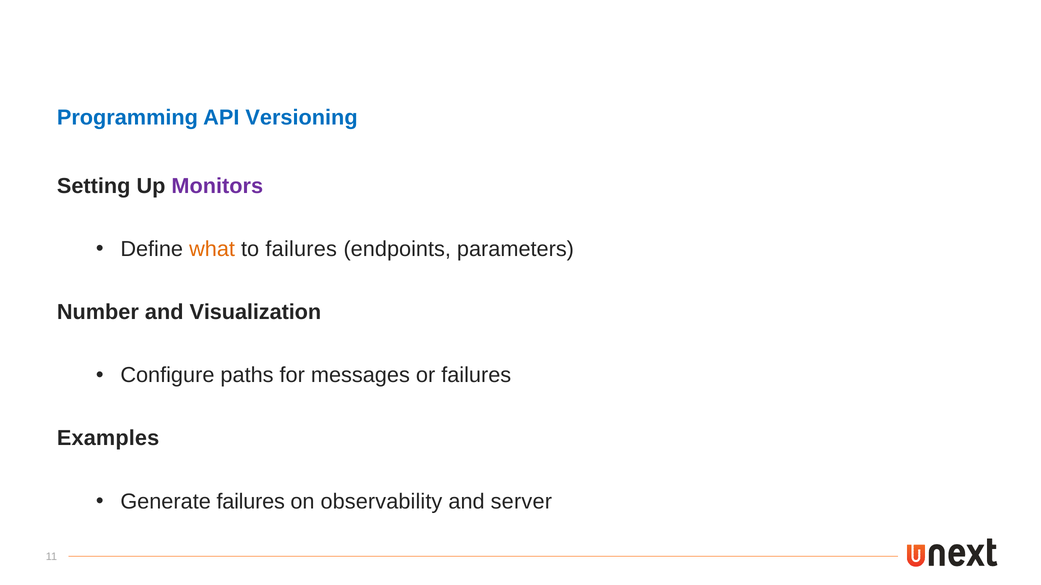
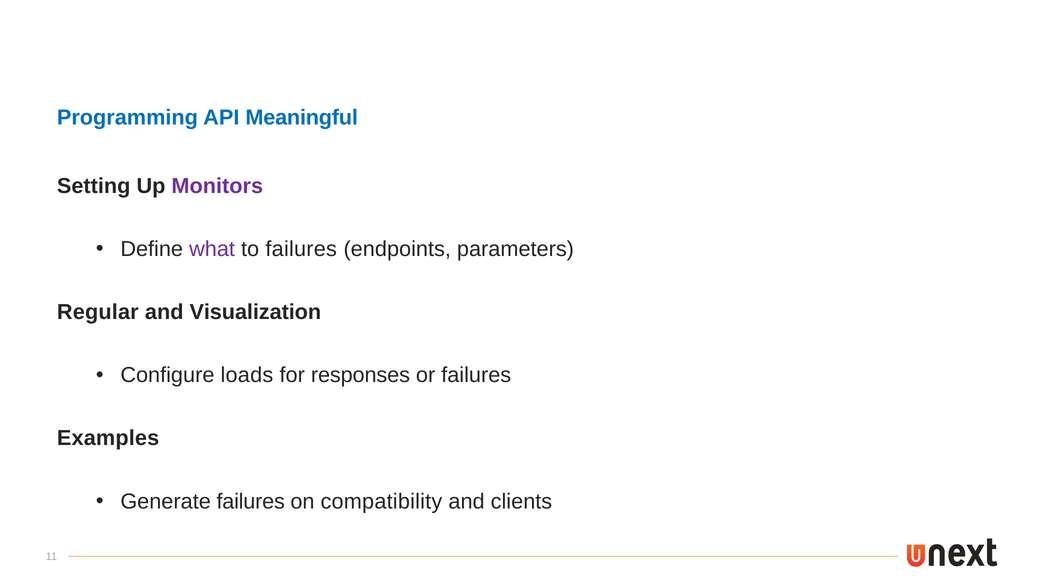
Versioning: Versioning -> Meaningful
what colour: orange -> purple
Number: Number -> Regular
paths: paths -> loads
messages: messages -> responses
observability: observability -> compatibility
server: server -> clients
